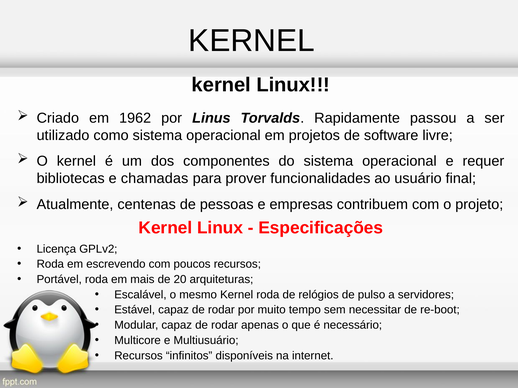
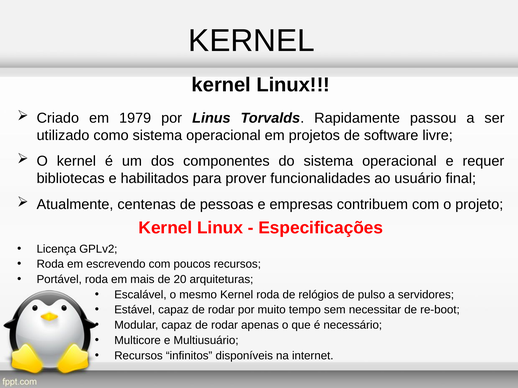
1962: 1962 -> 1979
chamadas: chamadas -> habilitados
